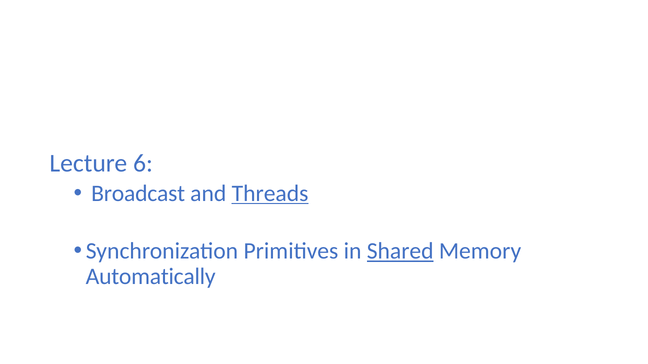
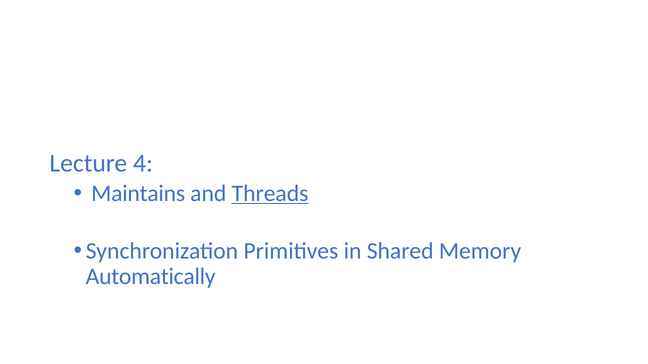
6: 6 -> 4
Broadcast: Broadcast -> Maintains
Shared underline: present -> none
